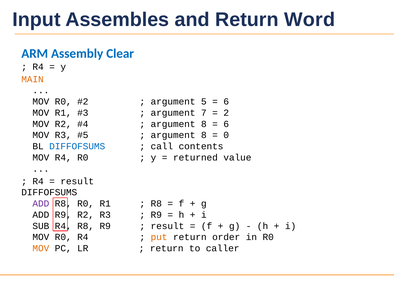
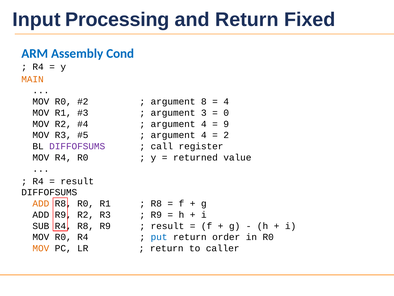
Assembles: Assembles -> Processing
Word: Word -> Fixed
Clear: Clear -> Cond
5: 5 -> 8
6 at (226, 101): 6 -> 4
7: 7 -> 3
2: 2 -> 0
8 at (204, 124): 8 -> 4
6 at (226, 124): 6 -> 9
8 at (204, 135): 8 -> 4
0: 0 -> 2
DIFFOFSUMS at (77, 146) colour: blue -> purple
contents: contents -> register
ADD at (41, 203) colour: purple -> orange
put colour: orange -> blue
